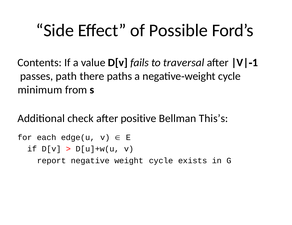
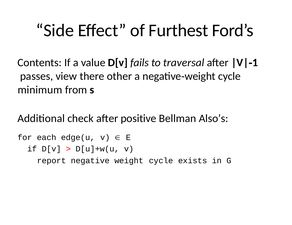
Possible: Possible -> Furthest
path: path -> view
paths: paths -> other
This’s: This’s -> Also’s
